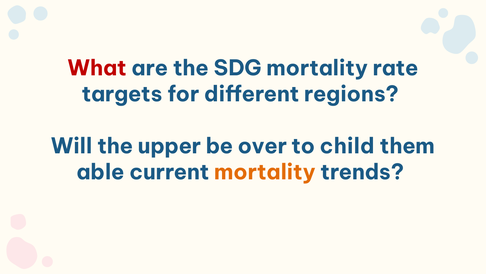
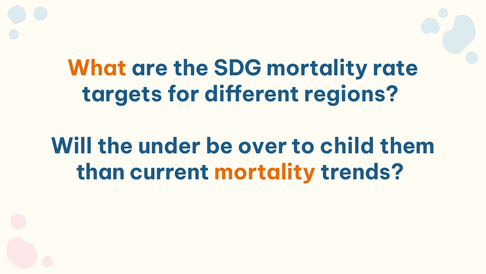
What colour: red -> orange
upper: upper -> under
able: able -> than
